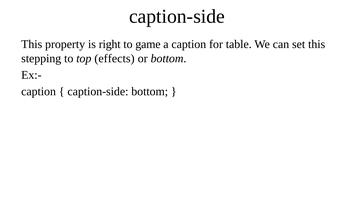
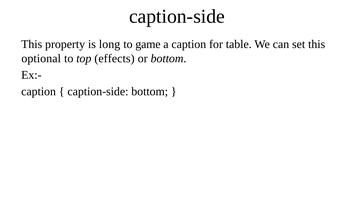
right: right -> long
stepping: stepping -> optional
